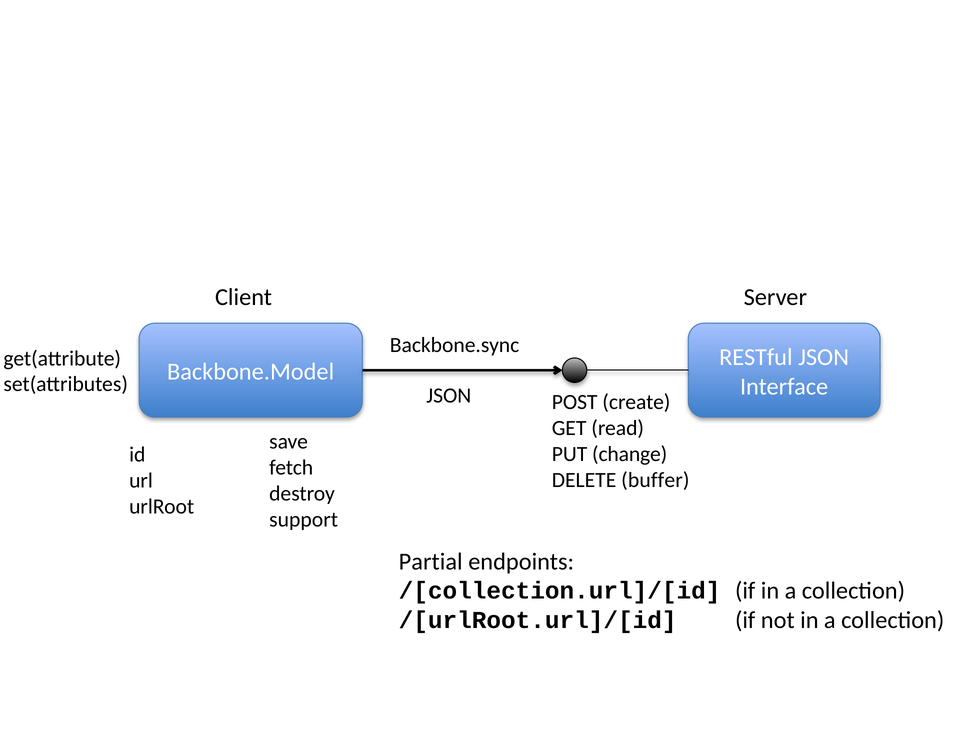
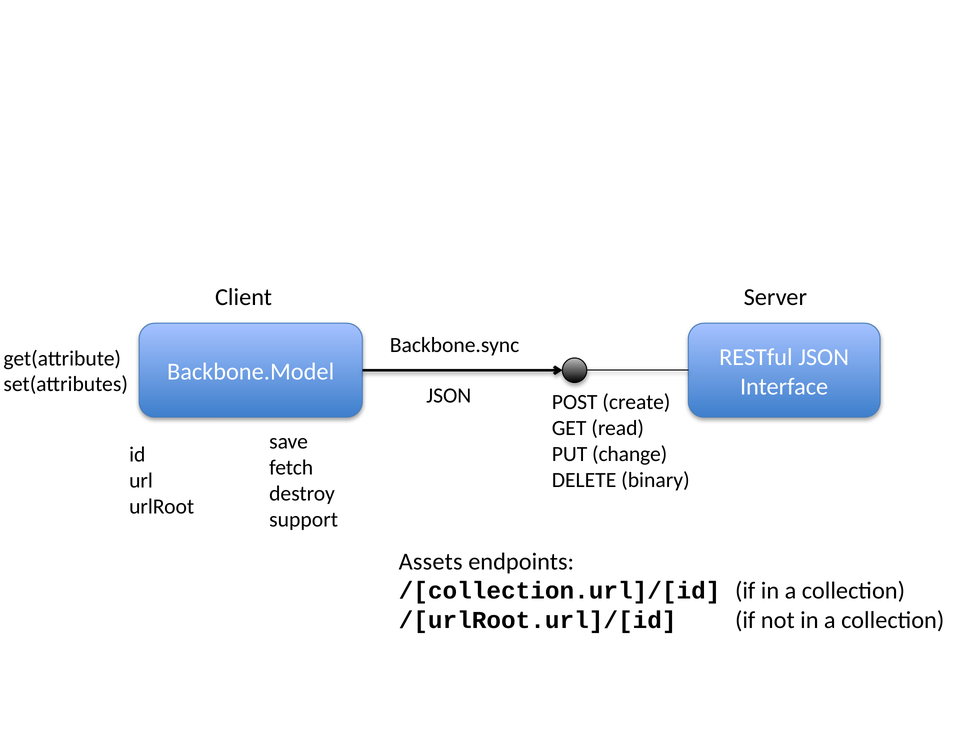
buffer: buffer -> binary
Partial: Partial -> Assets
